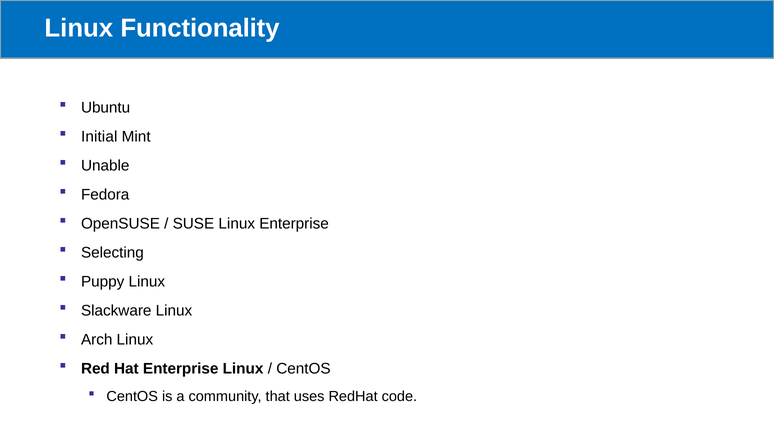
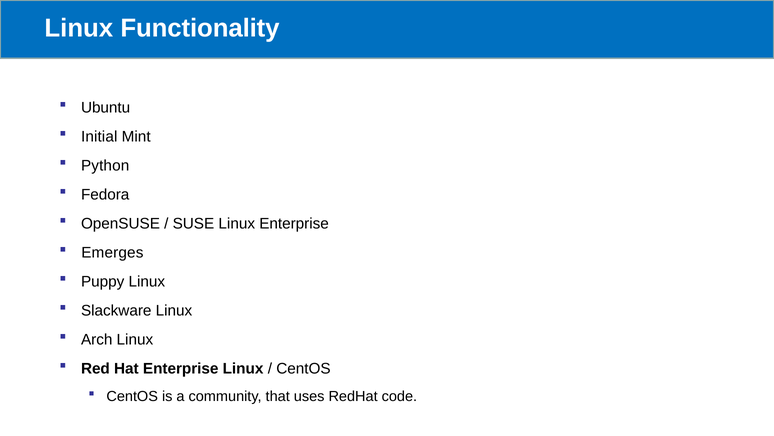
Unable: Unable -> Python
Selecting: Selecting -> Emerges
